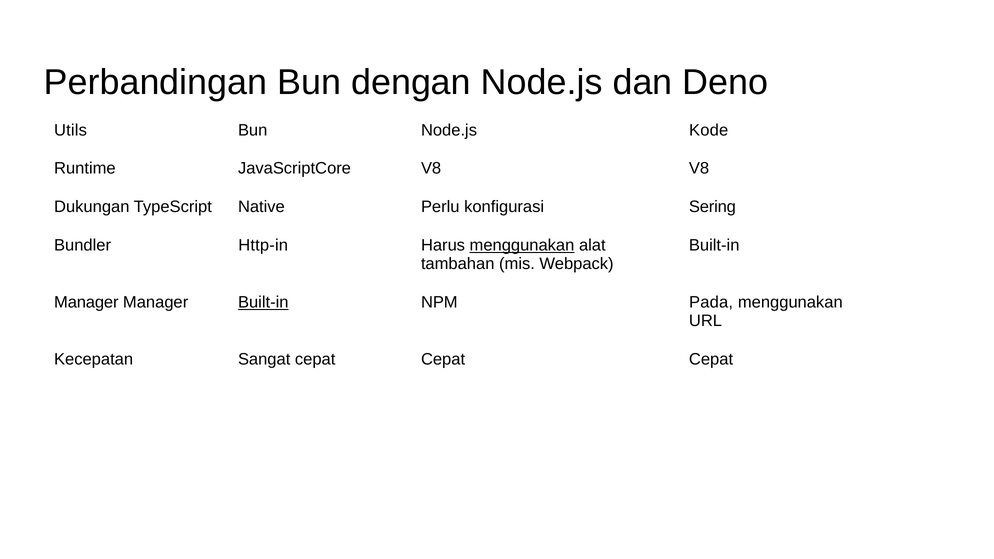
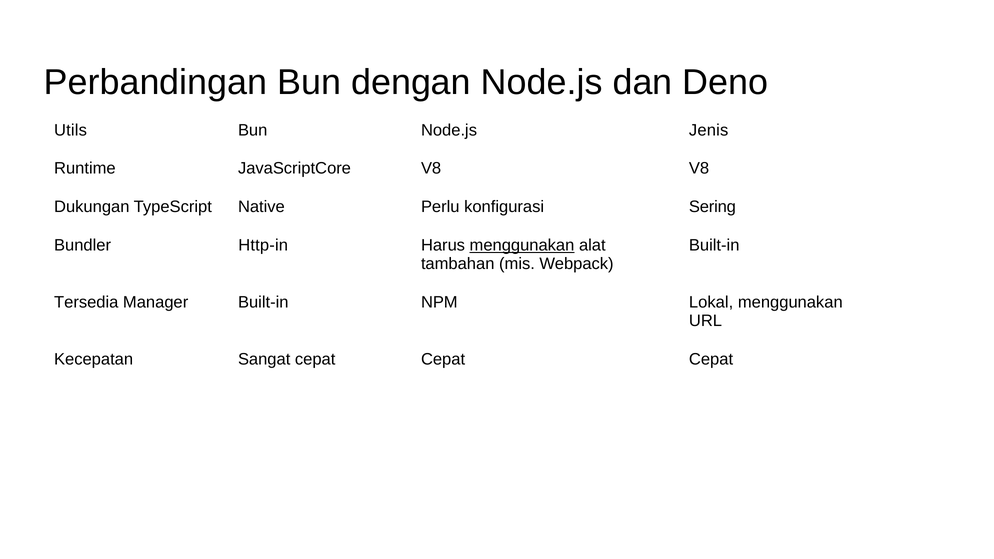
Kode: Kode -> Jenis
Manager at (86, 302): Manager -> Tersedia
Built-in at (263, 302) underline: present -> none
Pada: Pada -> Lokal
